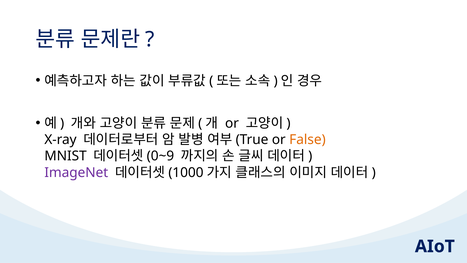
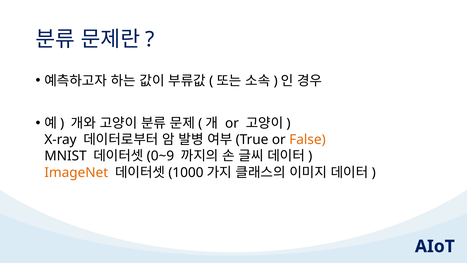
ImageNet colour: purple -> orange
